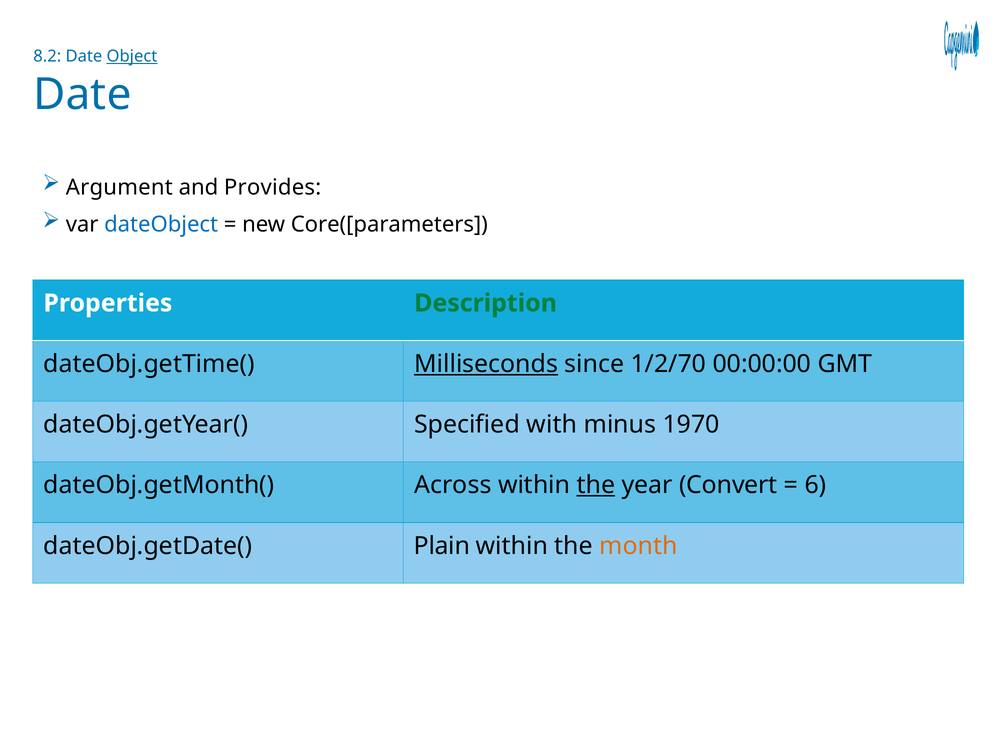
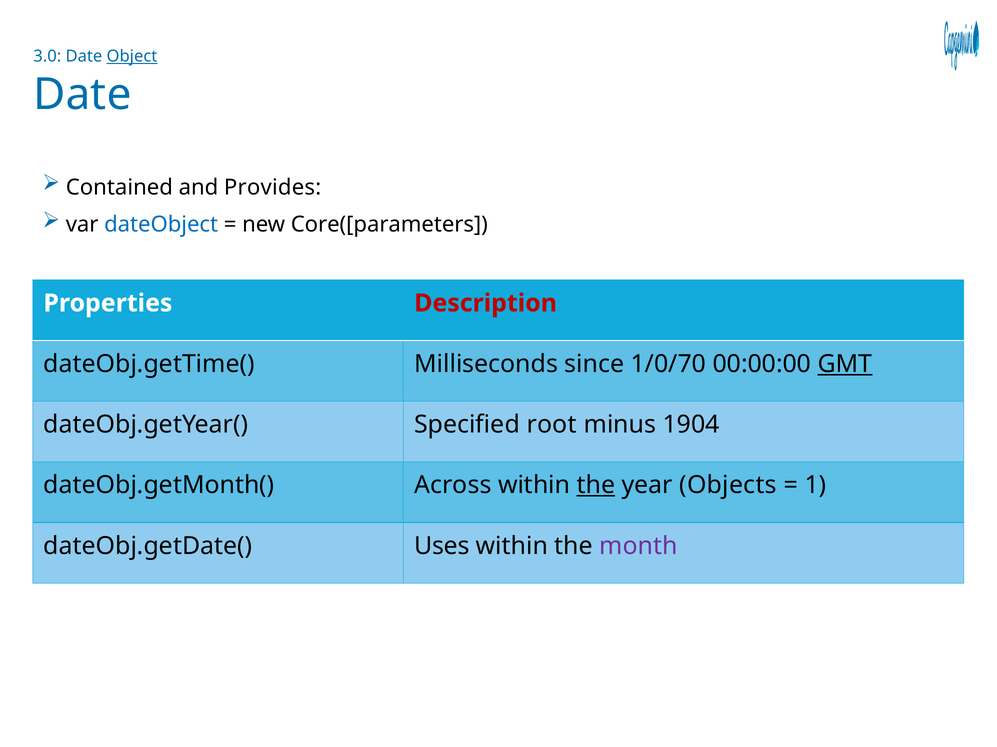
8.2: 8.2 -> 3.0
Argument: Argument -> Contained
Description colour: green -> red
Milliseconds underline: present -> none
1/2/70: 1/2/70 -> 1/0/70
GMT underline: none -> present
with: with -> root
1970: 1970 -> 1904
Convert: Convert -> Objects
6: 6 -> 1
Plain: Plain -> Uses
month colour: orange -> purple
